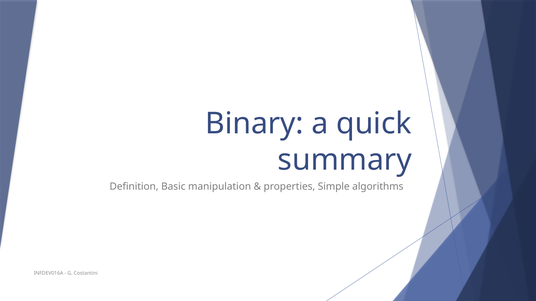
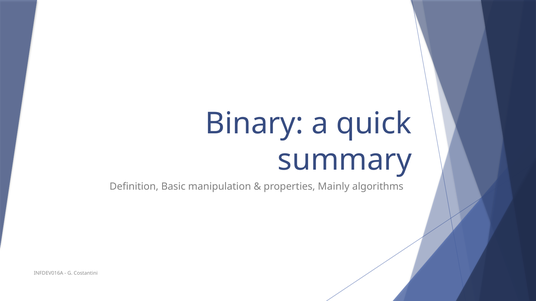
Simple: Simple -> Mainly
